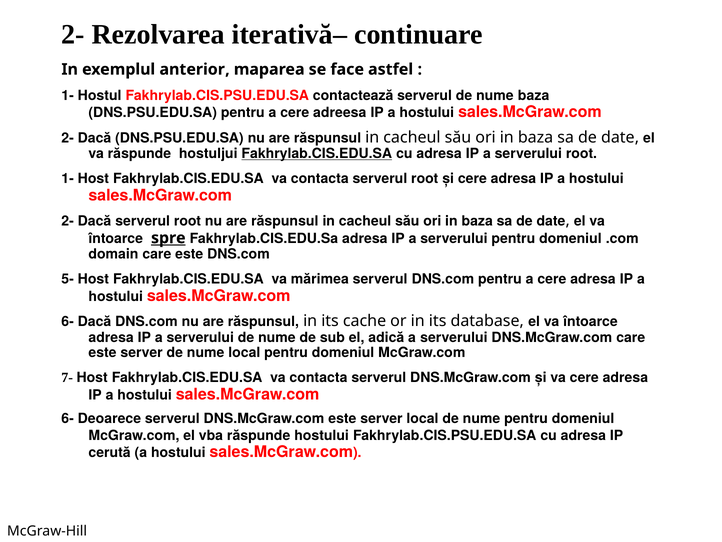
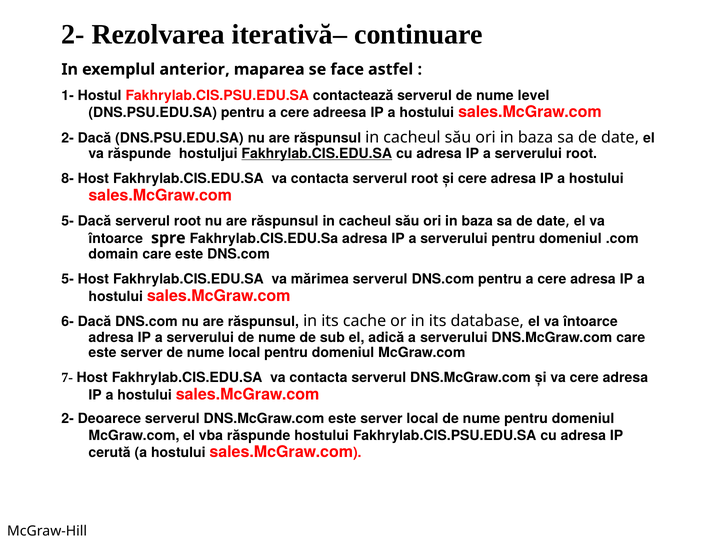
nume baza: baza -> level
1- at (68, 178): 1- -> 8-
2- at (68, 221): 2- -> 5-
spre underline: present -> none
6- at (68, 418): 6- -> 2-
